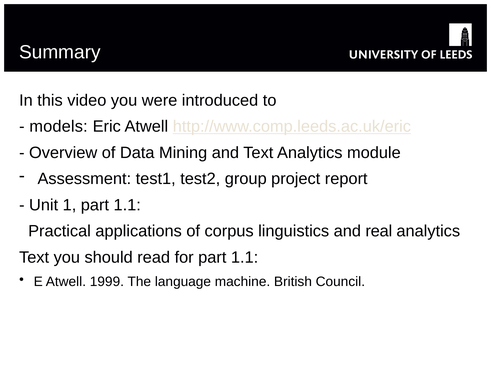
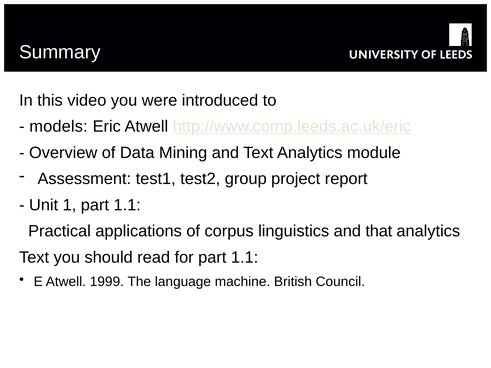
real: real -> that
